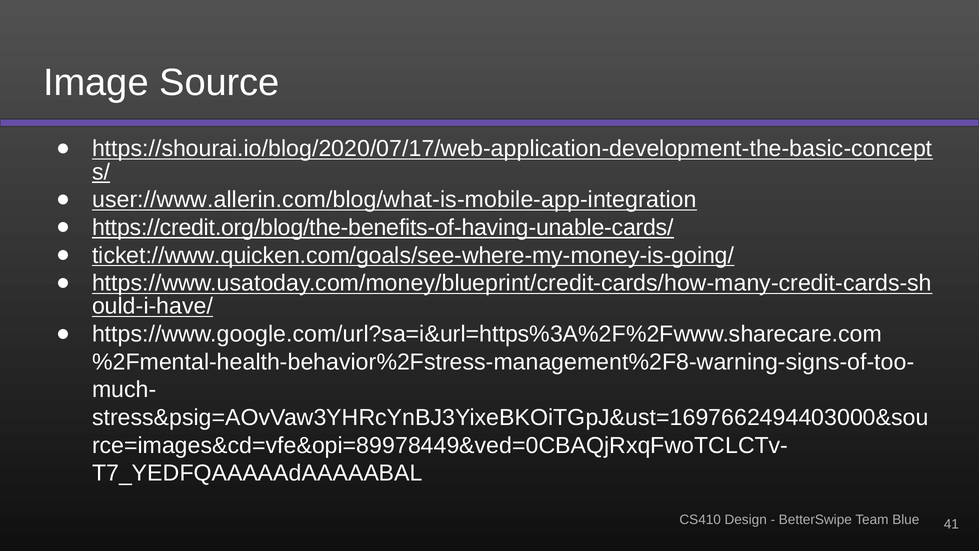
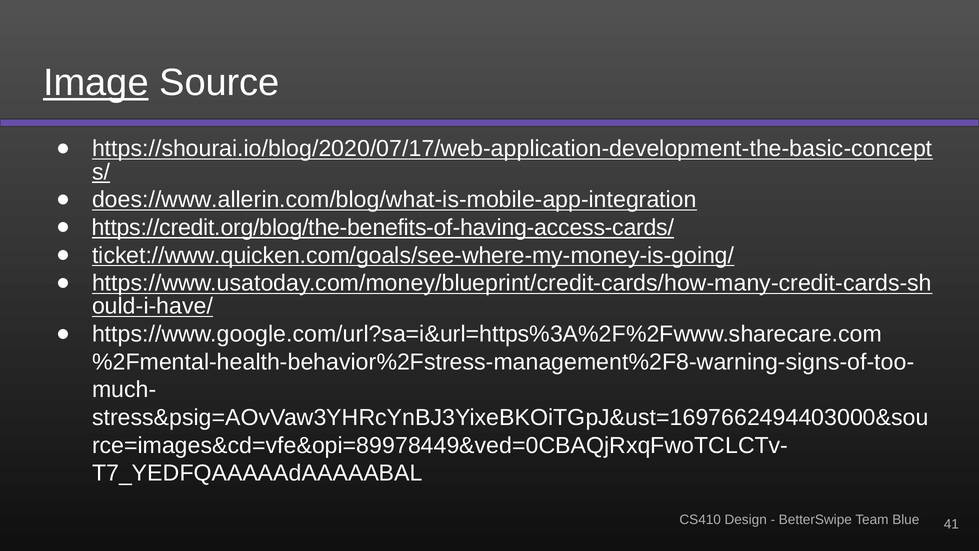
Image underline: none -> present
user://www.allerin.com/blog/what-is-mobile-app-integration: user://www.allerin.com/blog/what-is-mobile-app-integration -> does://www.allerin.com/blog/what-is-mobile-app-integration
https://credit.org/blog/the-benefits-of-having-unable-cards/: https://credit.org/blog/the-benefits-of-having-unable-cards/ -> https://credit.org/blog/the-benefits-of-having-access-cards/
